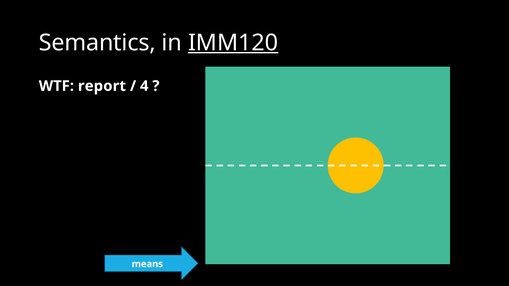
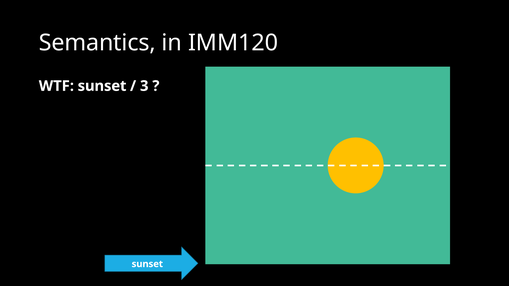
IMM120 underline: present -> none
WTF report: report -> sunset
4: 4 -> 3
means at (147, 264): means -> sunset
